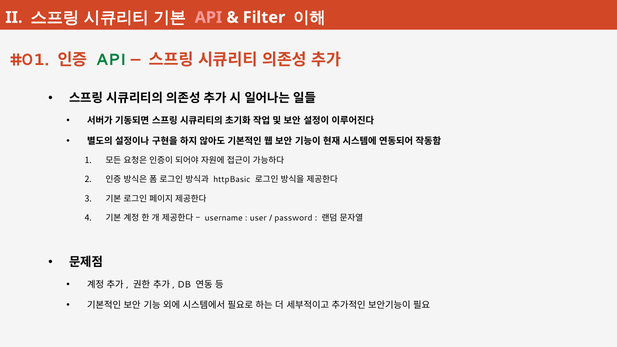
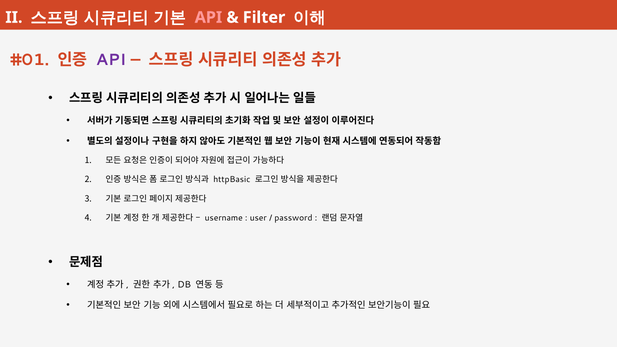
API at (111, 60) colour: green -> purple
